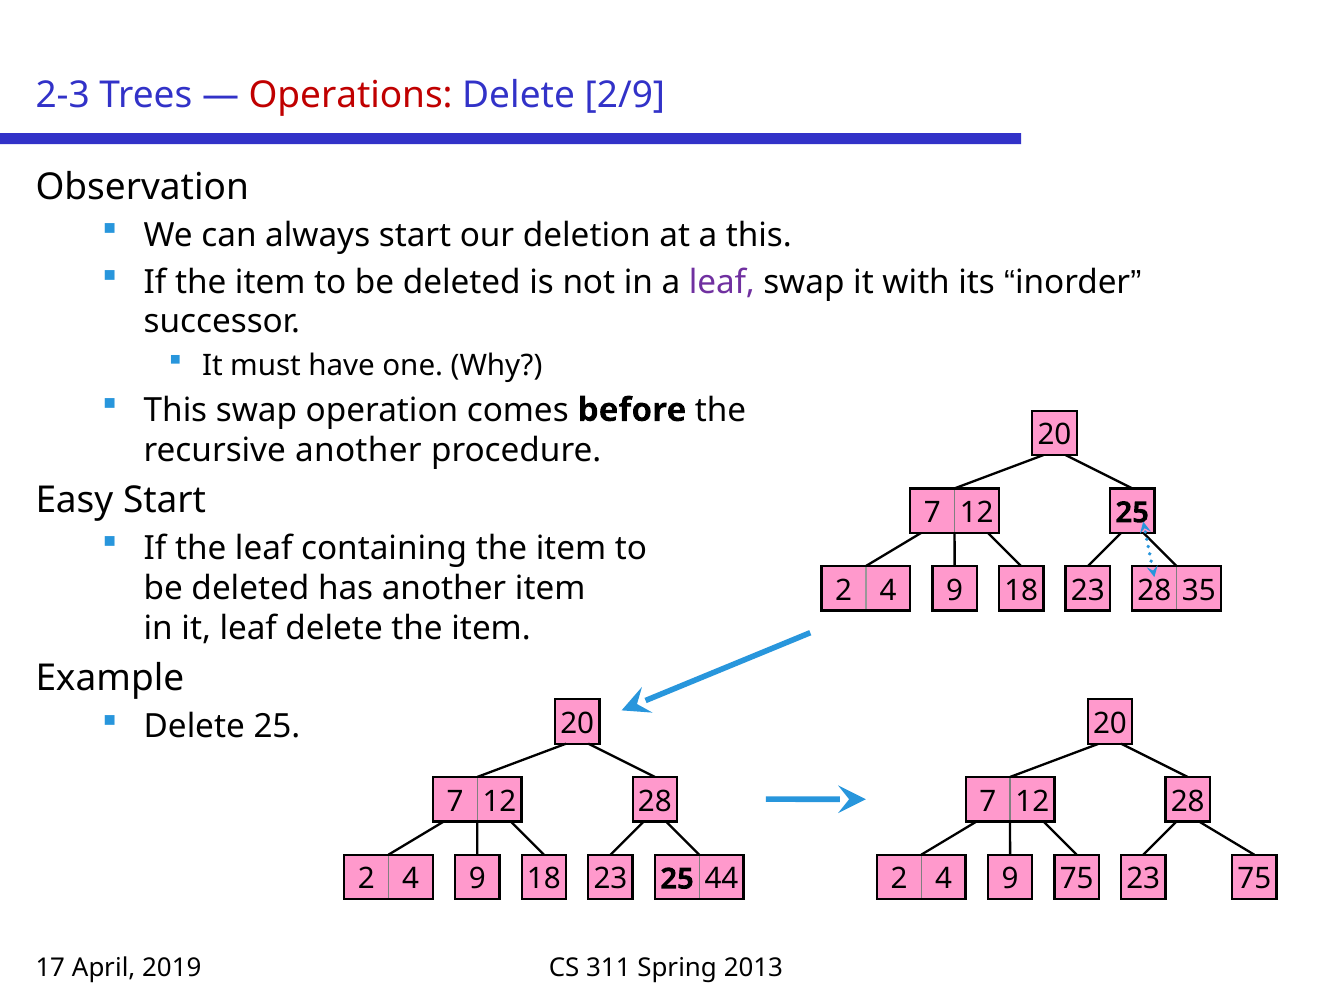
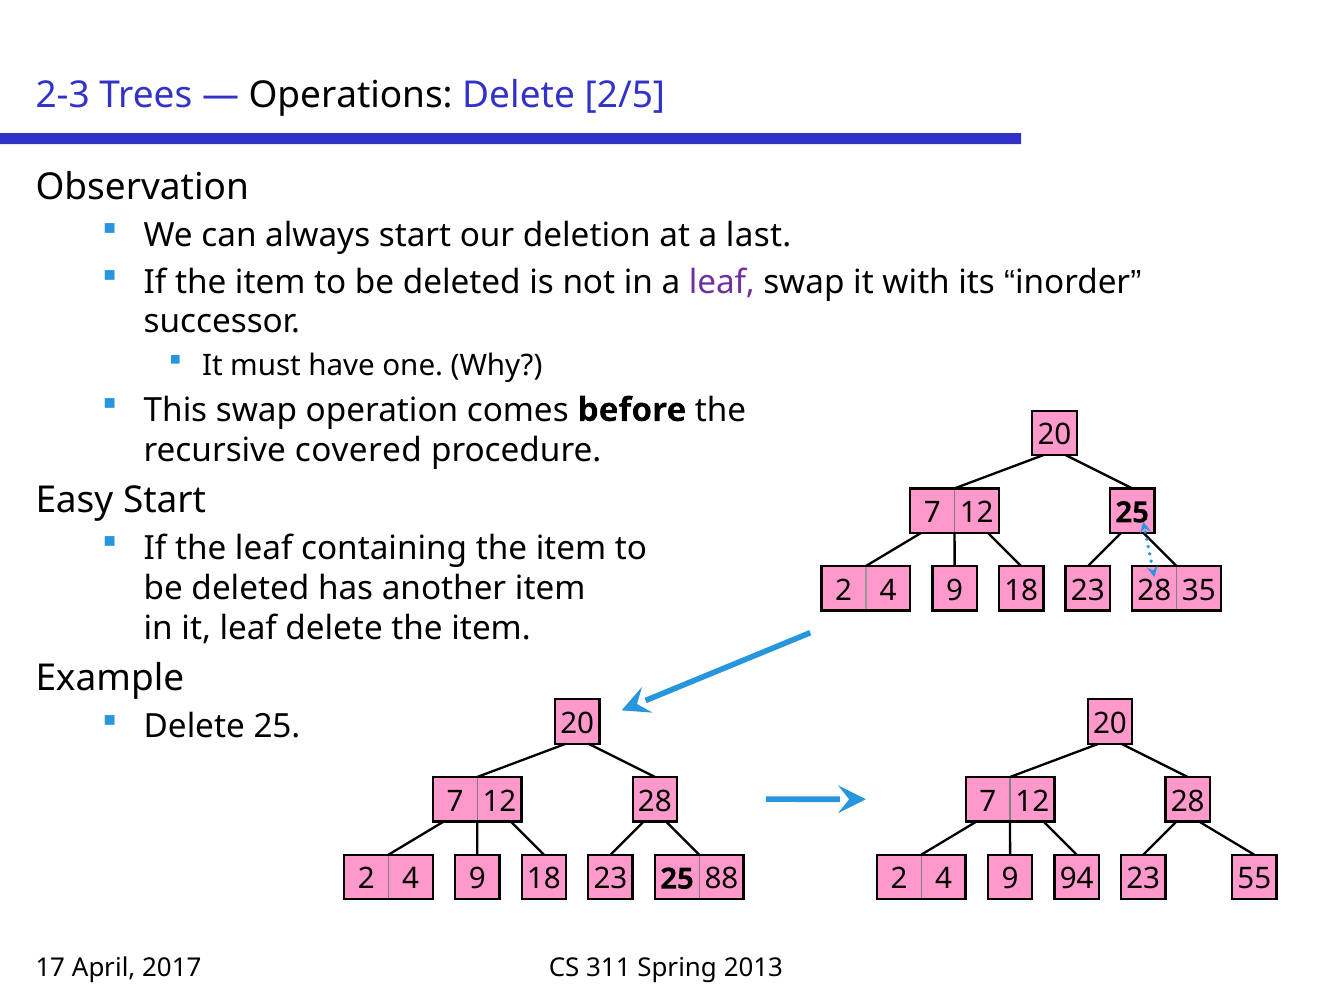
Operations colour: red -> black
2/9: 2/9 -> 2/5
a this: this -> last
recursive another: another -> covered
44: 44 -> 88
75 at (1077, 879): 75 -> 94
75 at (1254, 879): 75 -> 55
2019: 2019 -> 2017
